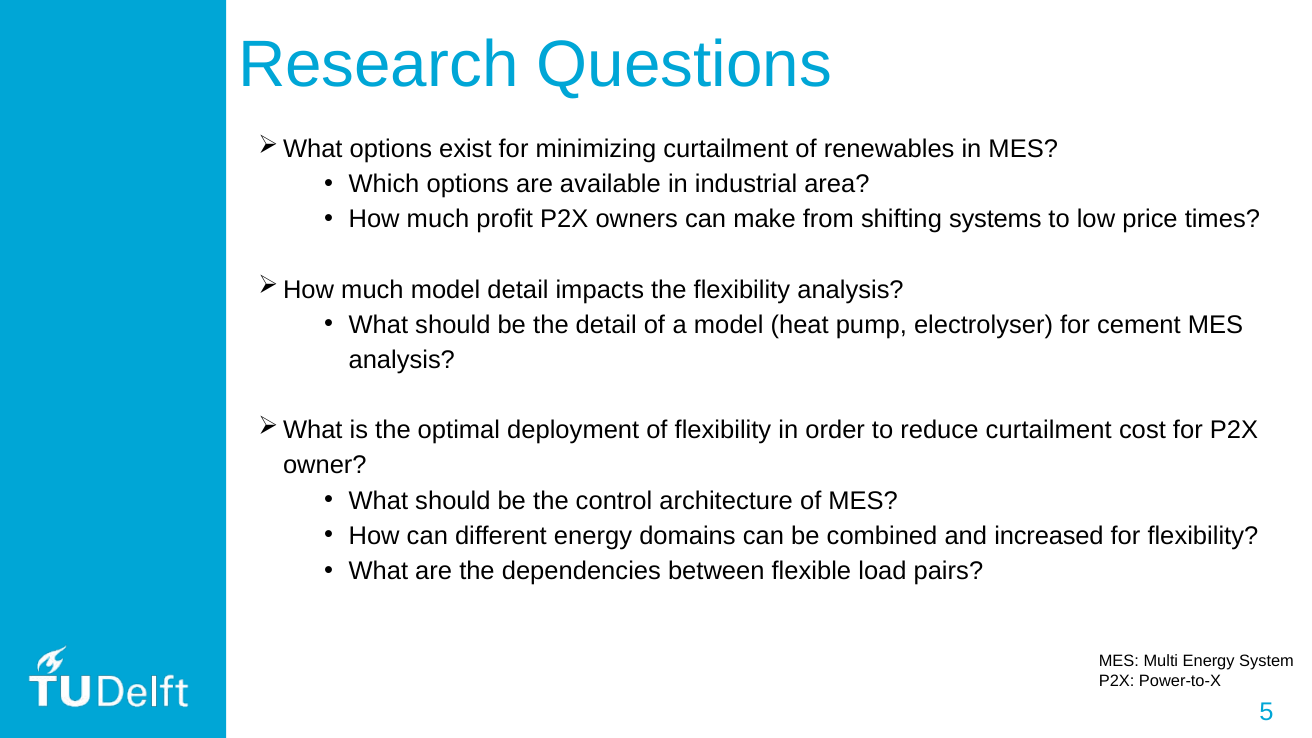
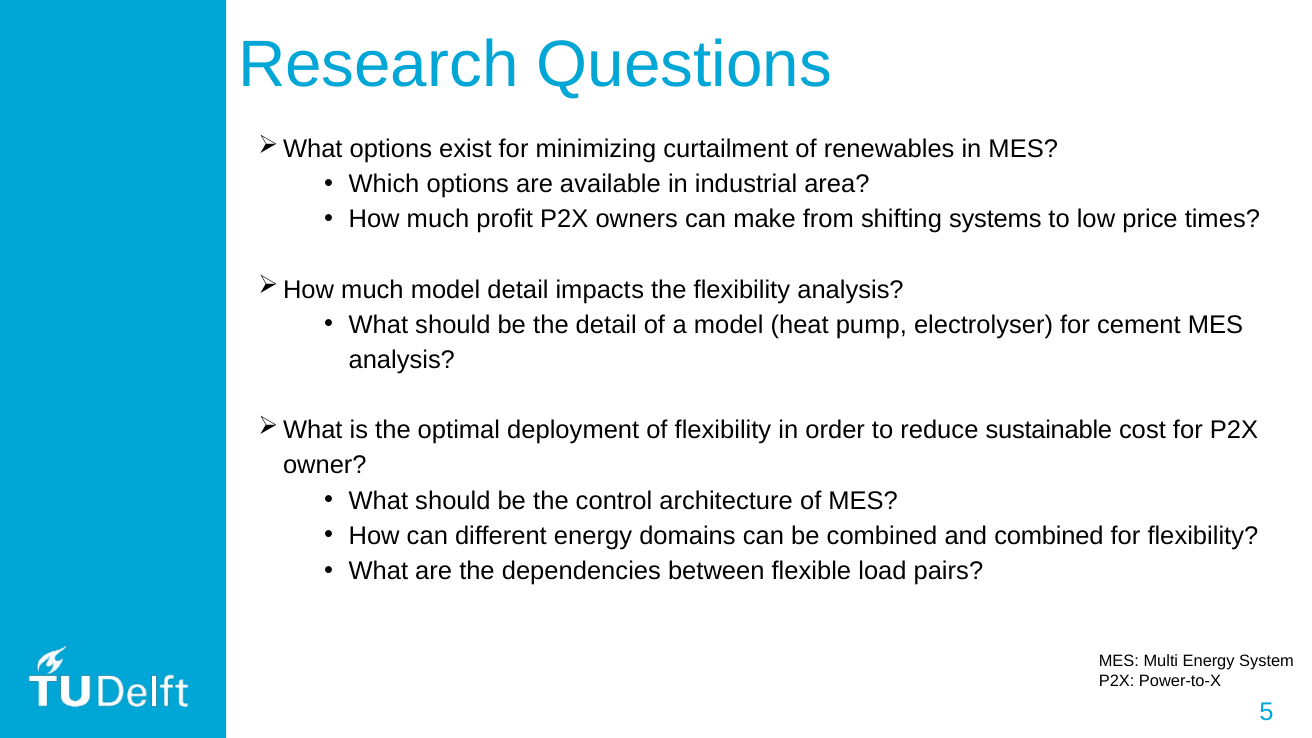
reduce curtailment: curtailment -> sustainable
and increased: increased -> combined
